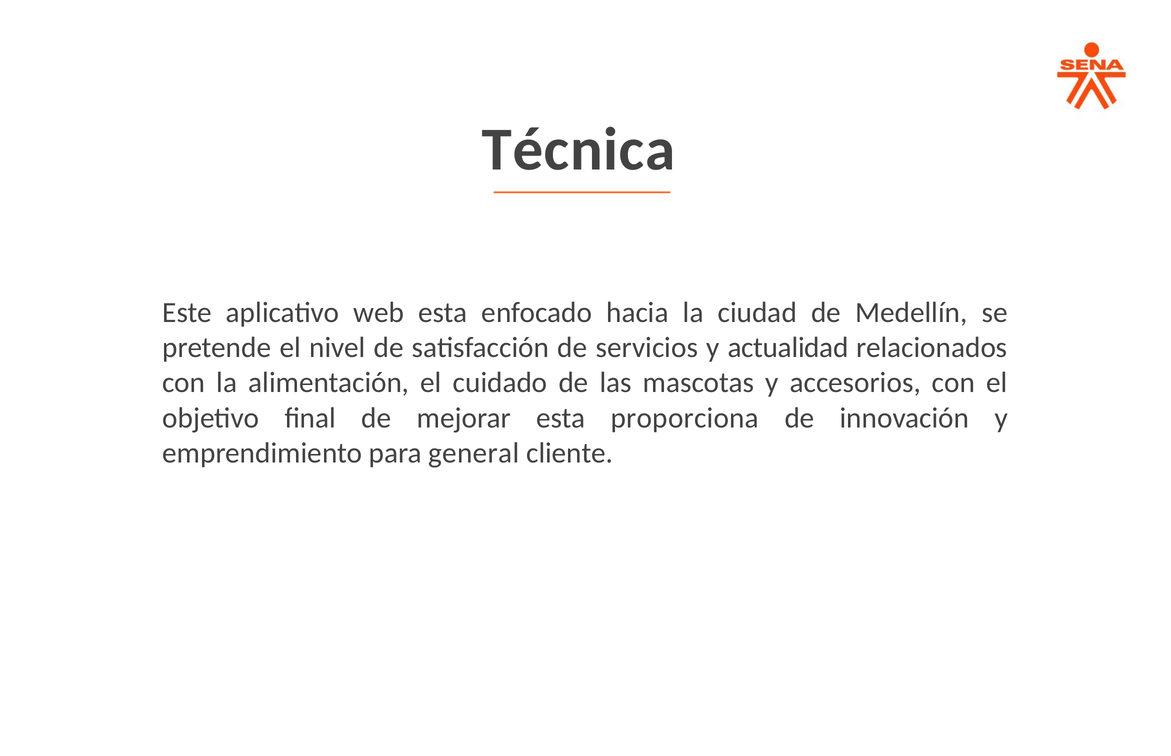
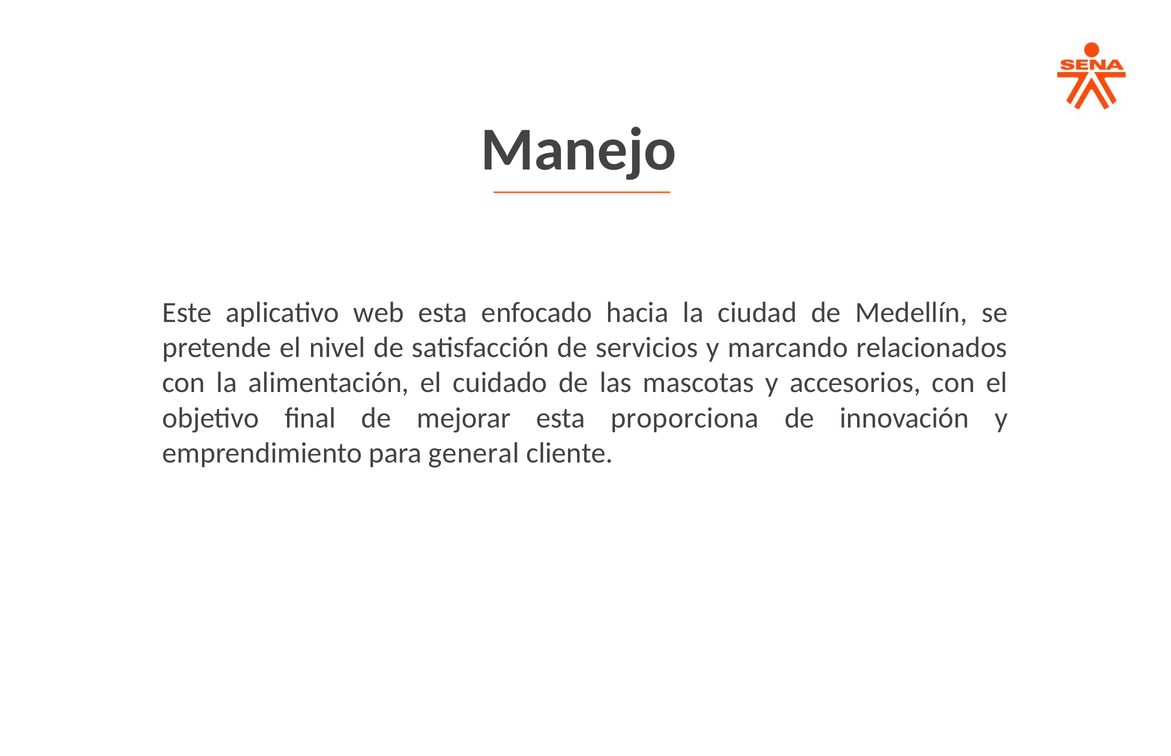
Técnica: Técnica -> Manejo
actualidad: actualidad -> marcando
